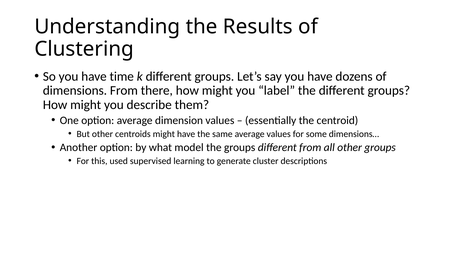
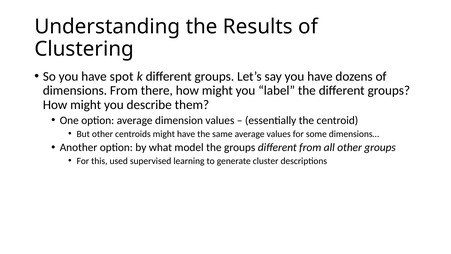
time: time -> spot
